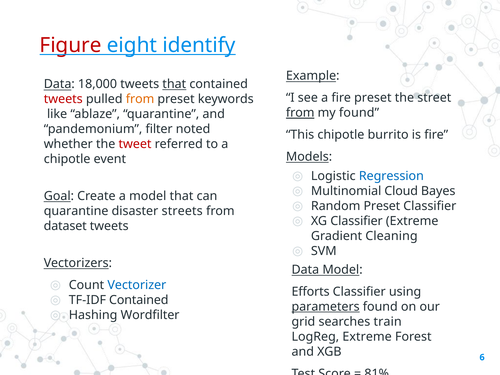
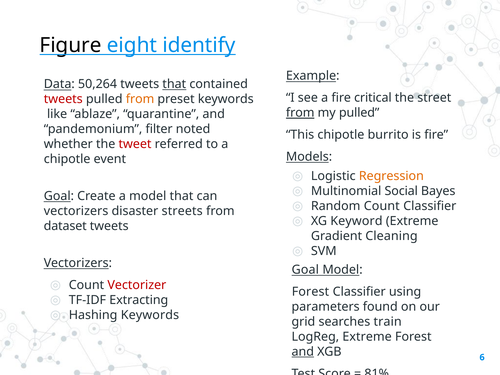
Figure colour: red -> black
18,000: 18,000 -> 50,264
fire preset: preset -> critical
my found: found -> pulled
Regression colour: blue -> orange
Cloud: Cloud -> Social
Random Preset: Preset -> Count
quarantine at (76, 211): quarantine -> vectorizers
XG Classifier: Classifier -> Keyword
Data at (305, 270): Data -> Goal
Vectorizer colour: blue -> red
Efforts at (311, 292): Efforts -> Forest
TF-IDF Contained: Contained -> Extracting
parameters underline: present -> none
Hashing Wordfilter: Wordfilter -> Keywords
and at (303, 352) underline: none -> present
